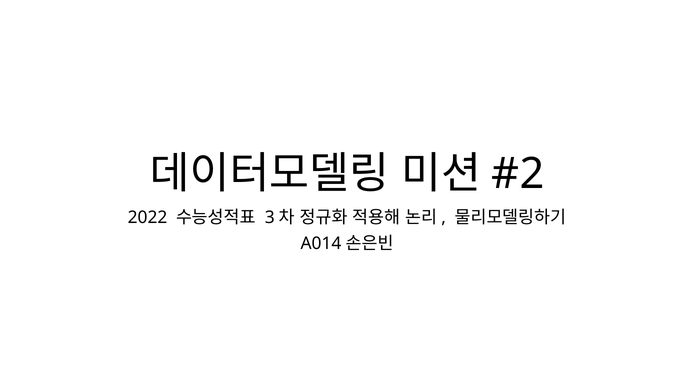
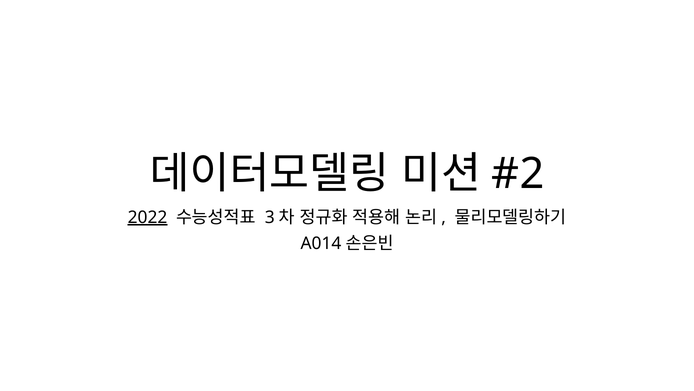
2022 underline: none -> present
